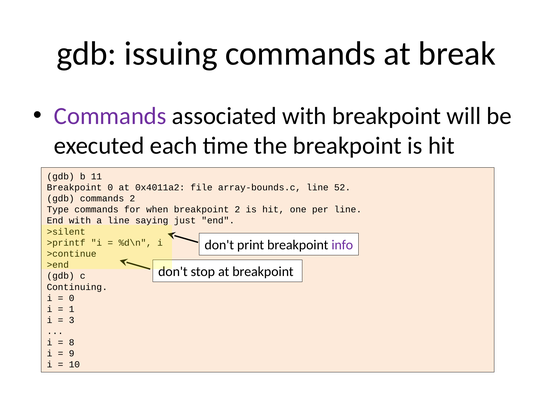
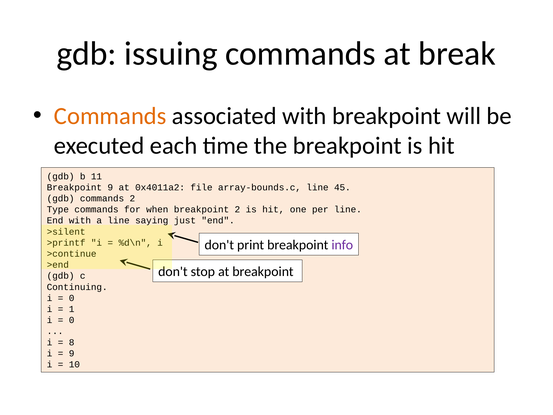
Commands at (110, 116) colour: purple -> orange
Breakpoint 0: 0 -> 9
52: 52 -> 45
3 at (72, 320): 3 -> 0
